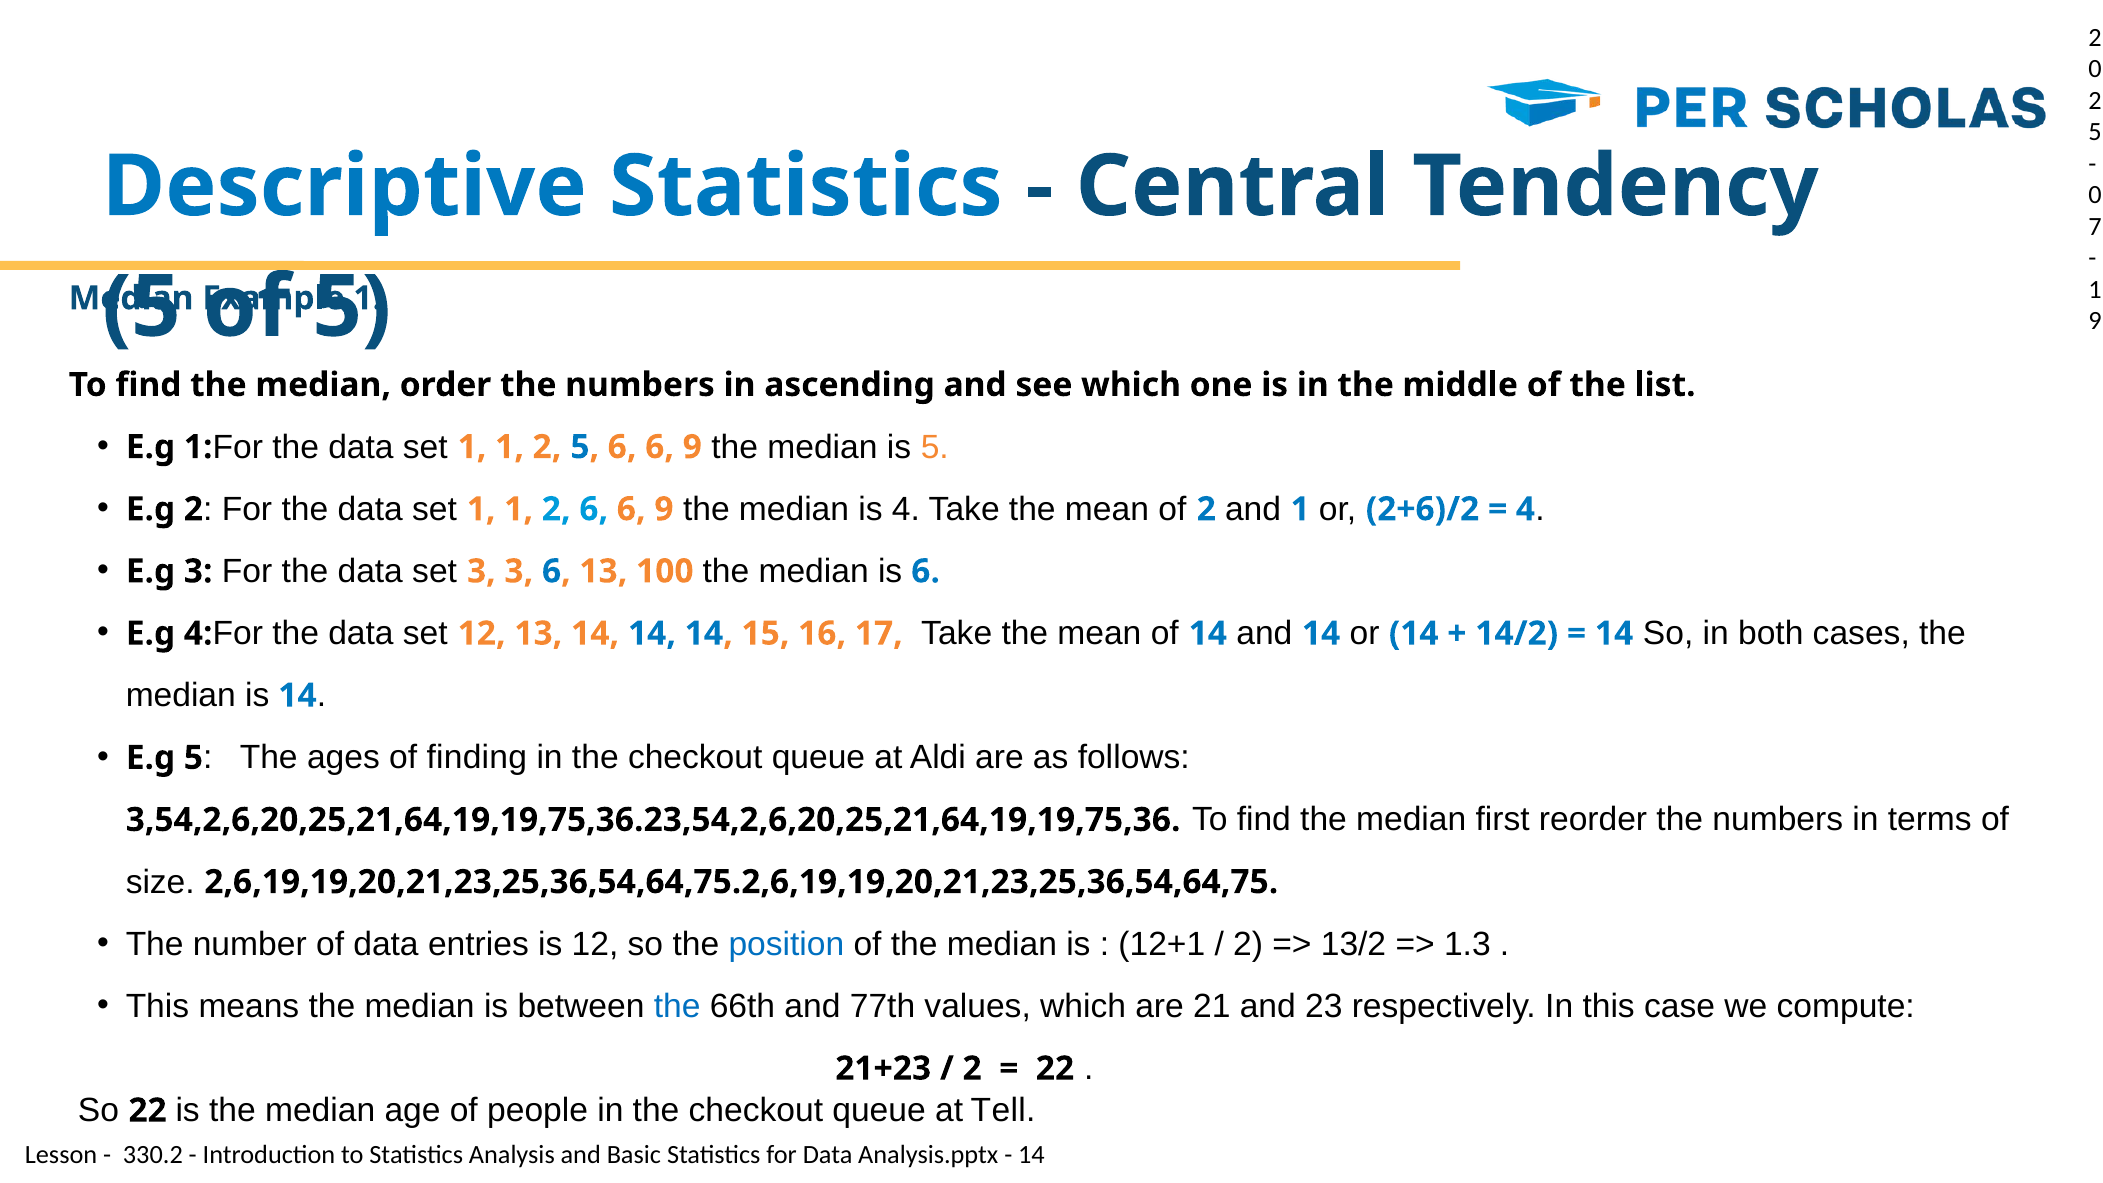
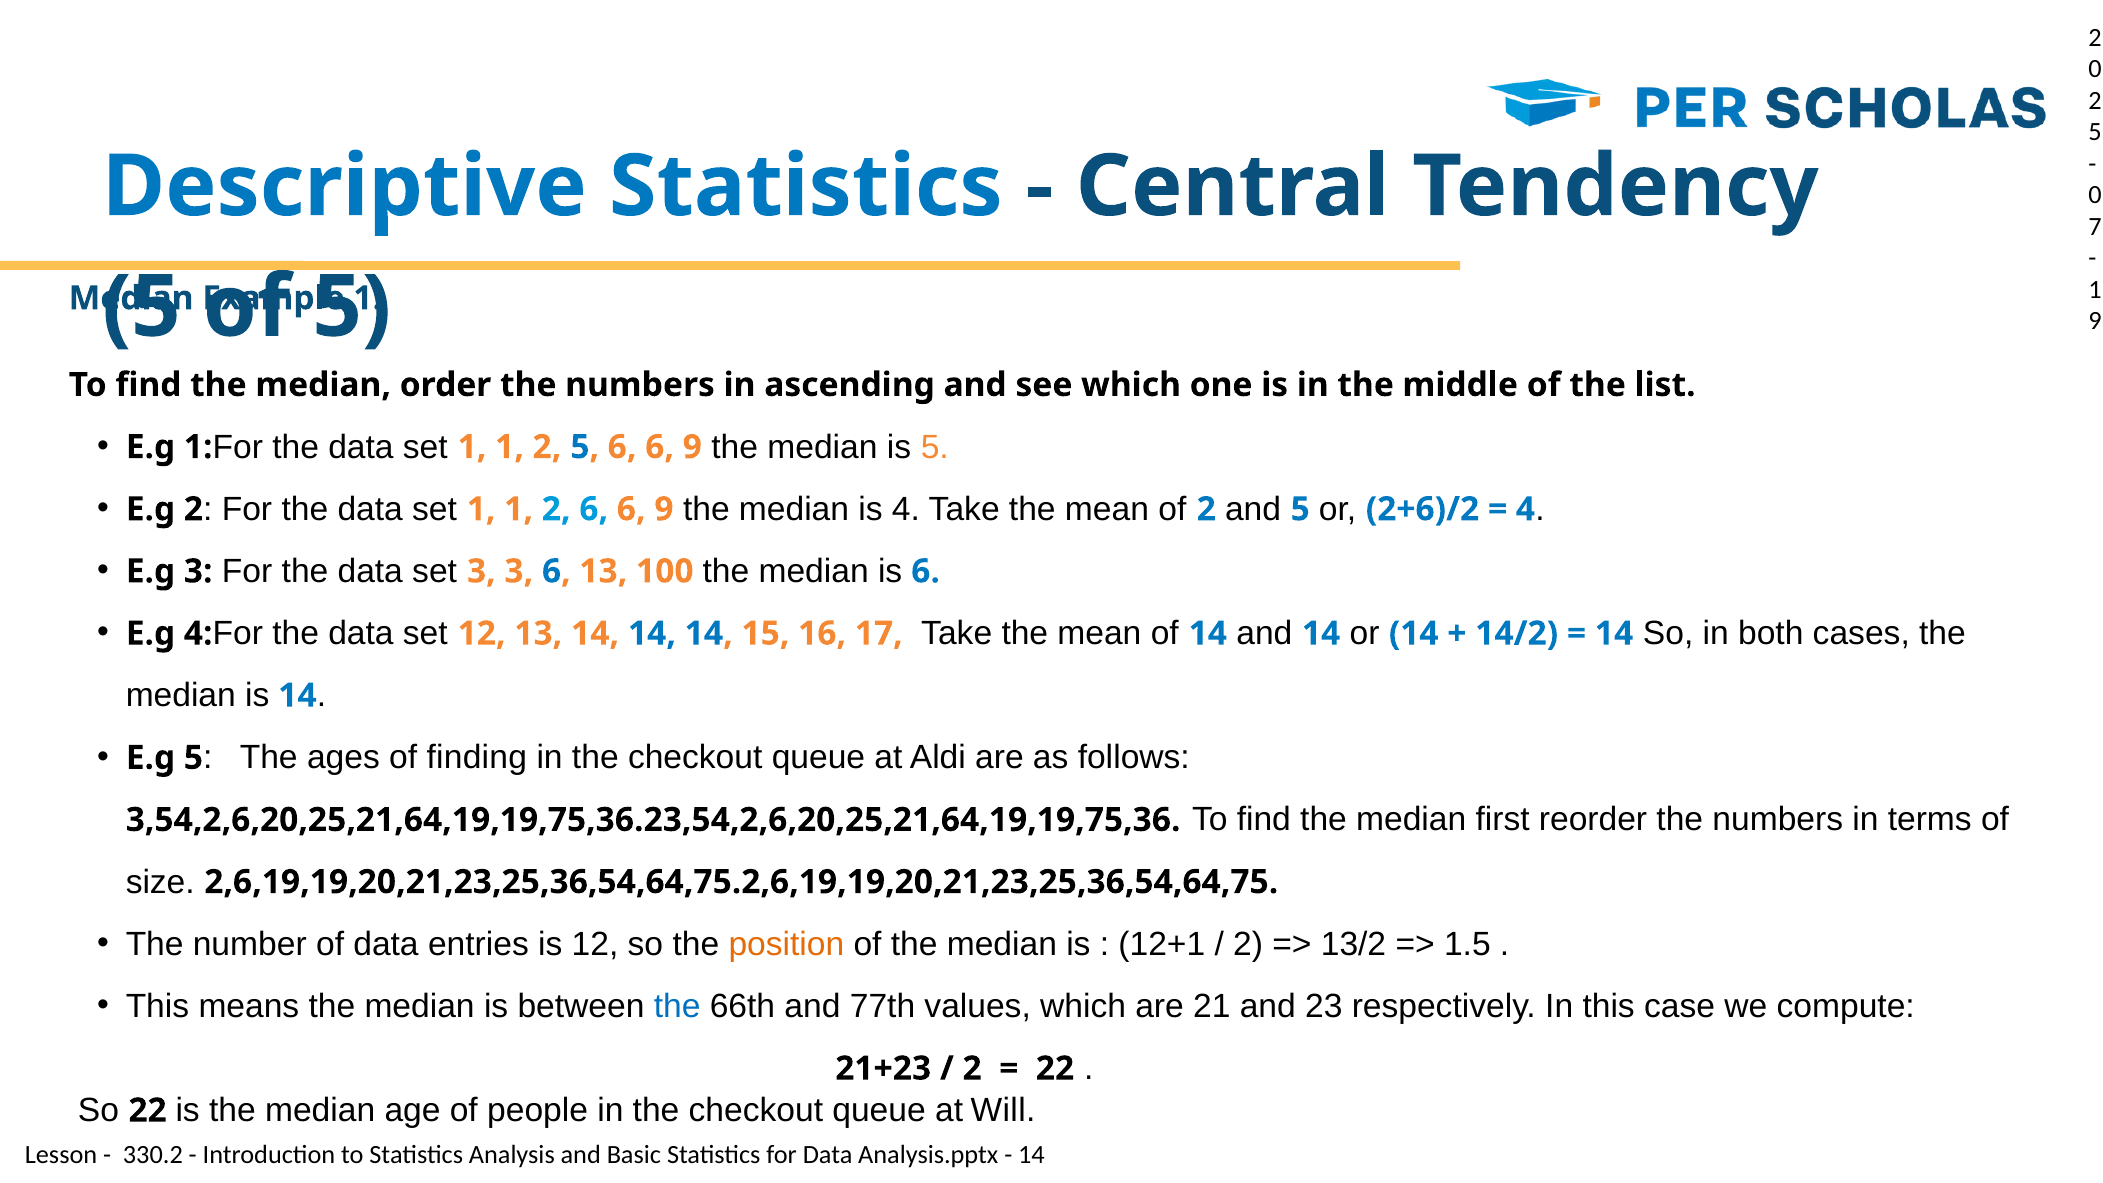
and 1: 1 -> 5
position colour: blue -> orange
1.3: 1.3 -> 1.5
Tell: Tell -> Will
